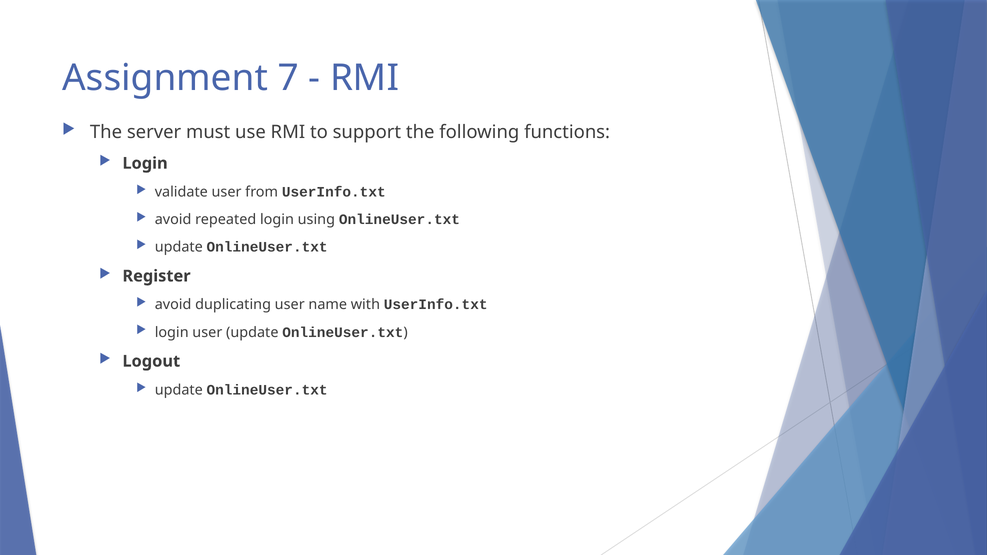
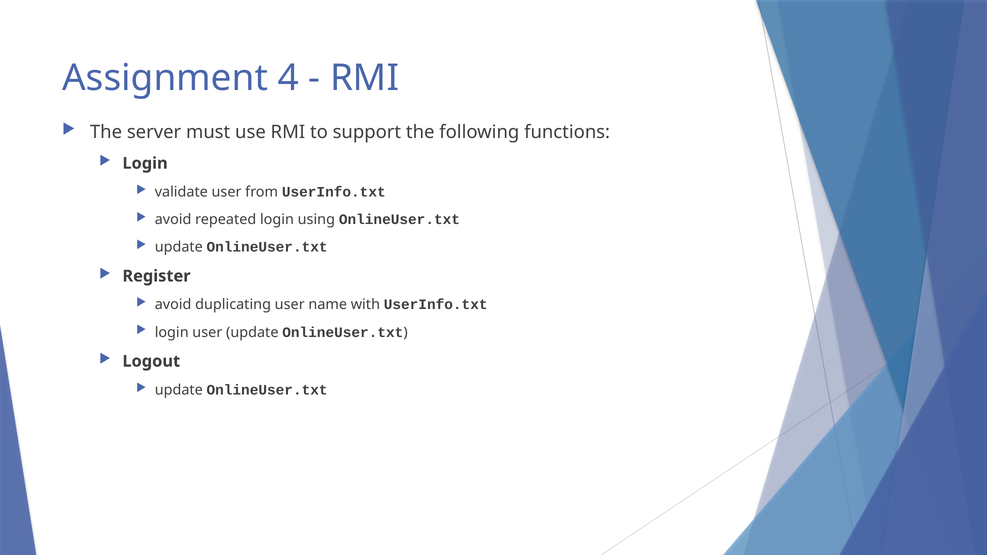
7: 7 -> 4
